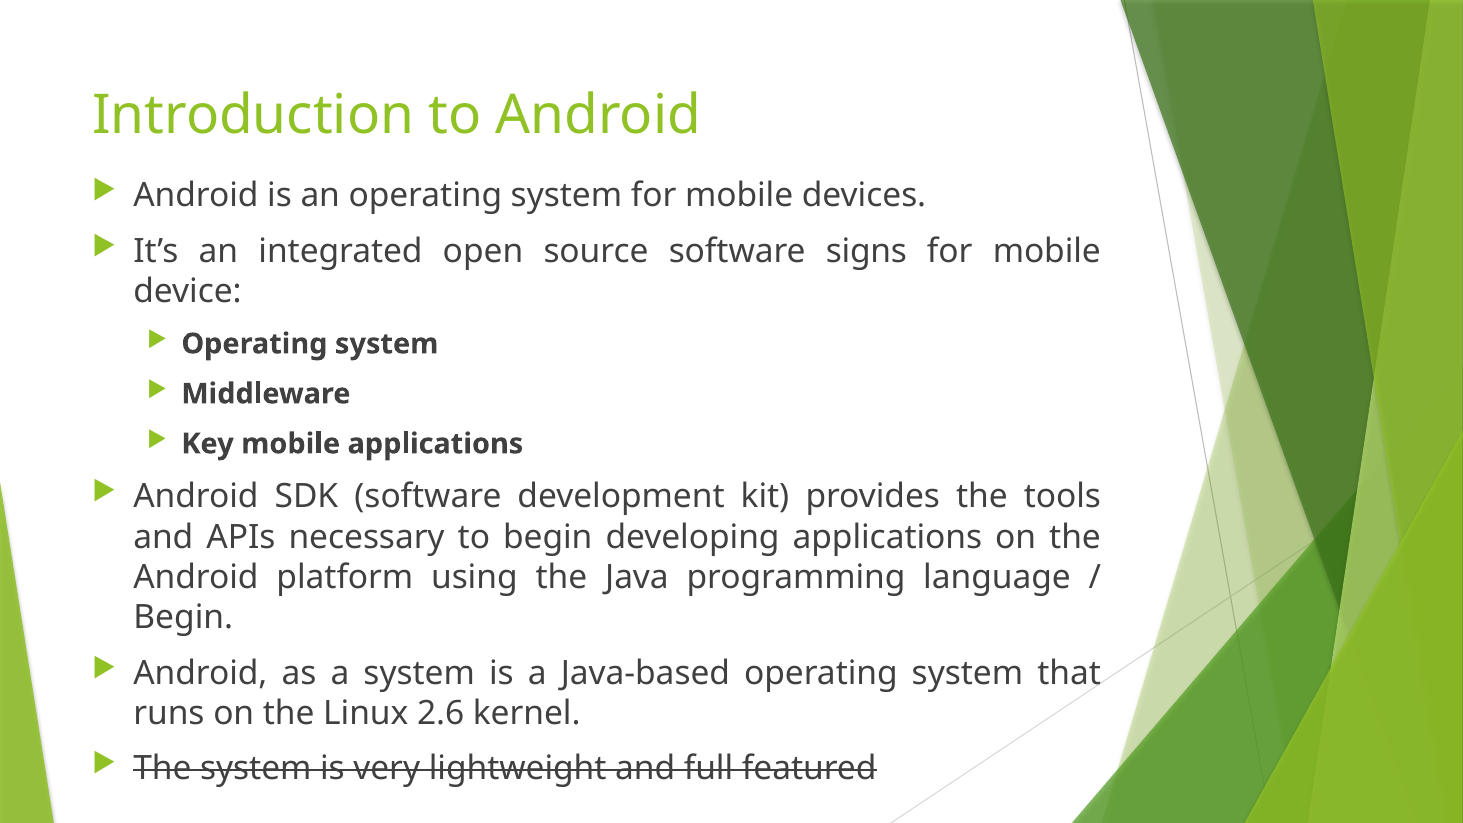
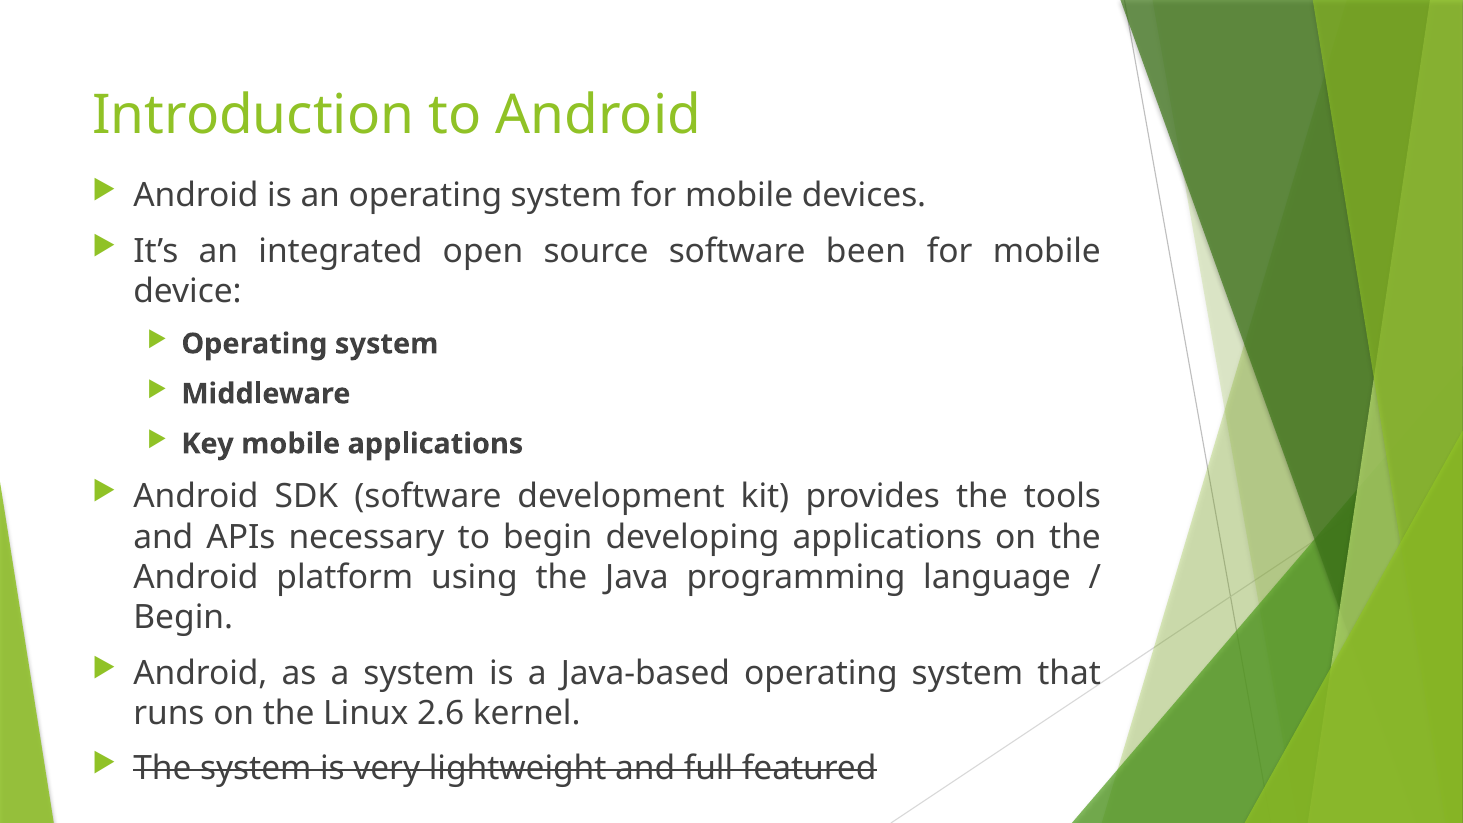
signs: signs -> been
